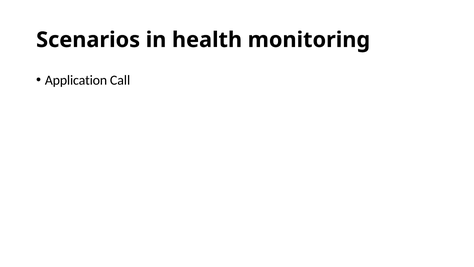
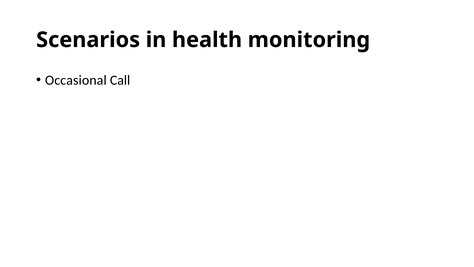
Application: Application -> Occasional
